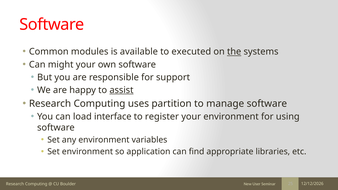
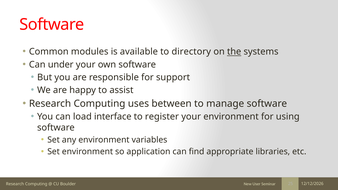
executed: executed -> directory
might: might -> under
assist underline: present -> none
partition: partition -> between
